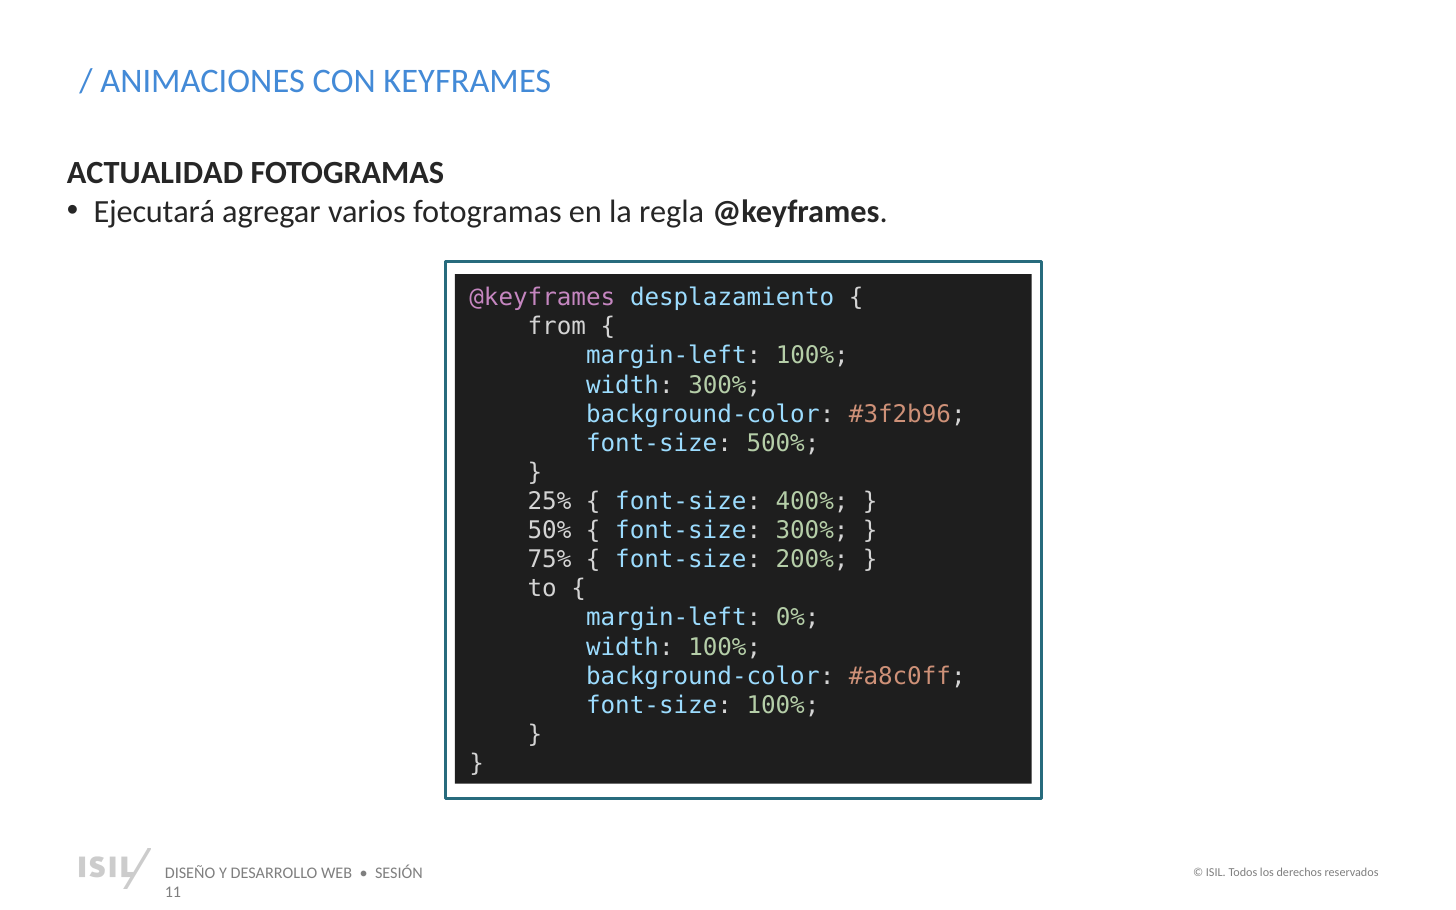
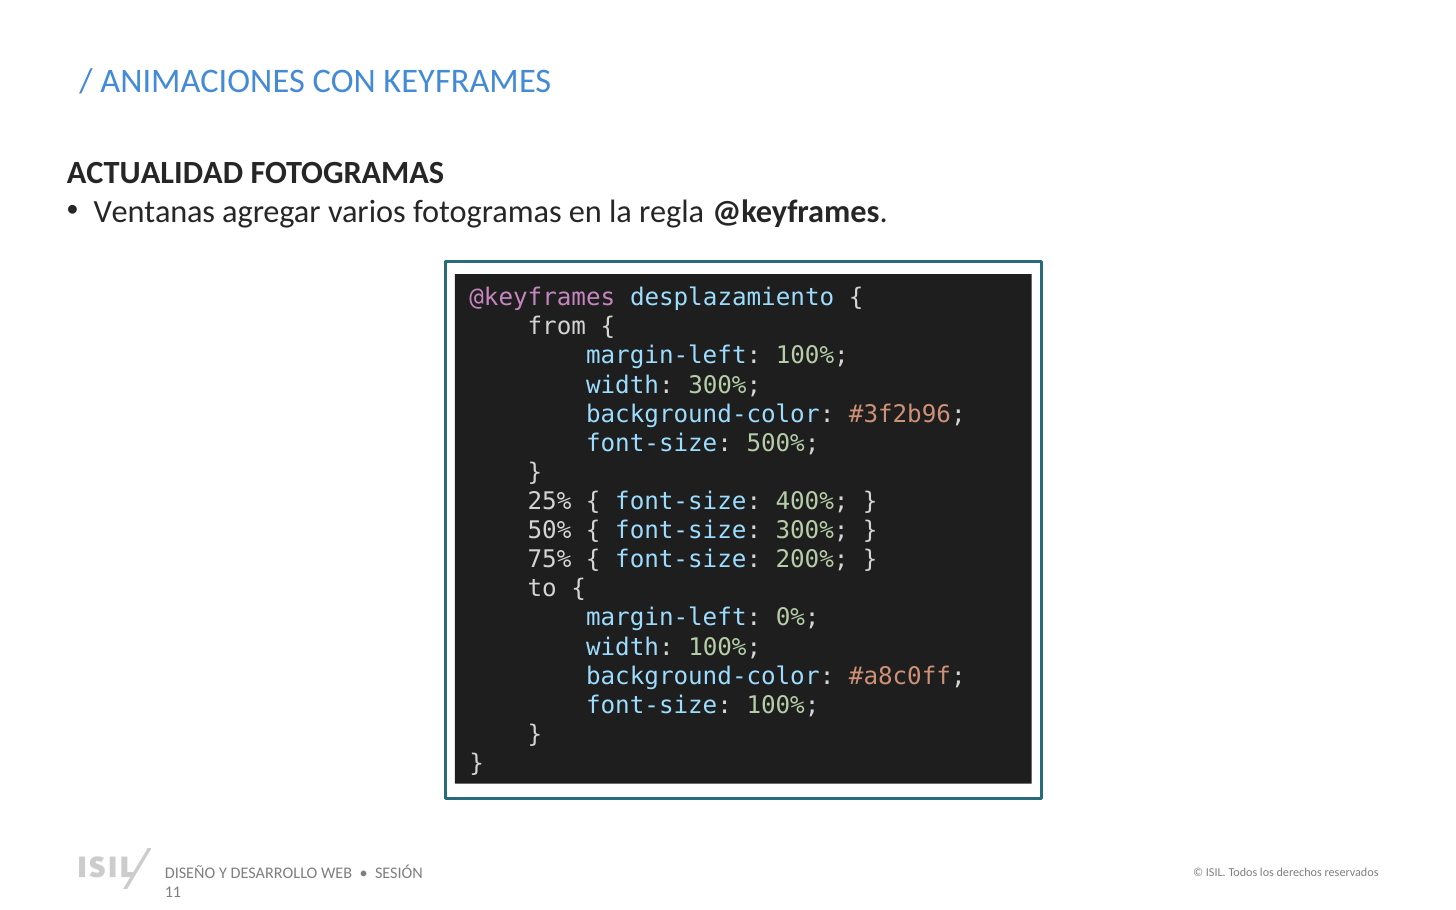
Ejecutará: Ejecutará -> Ventanas
